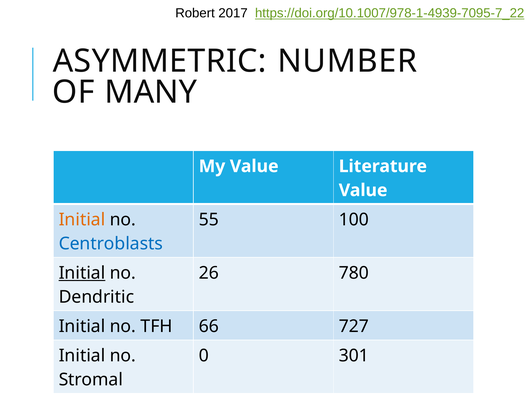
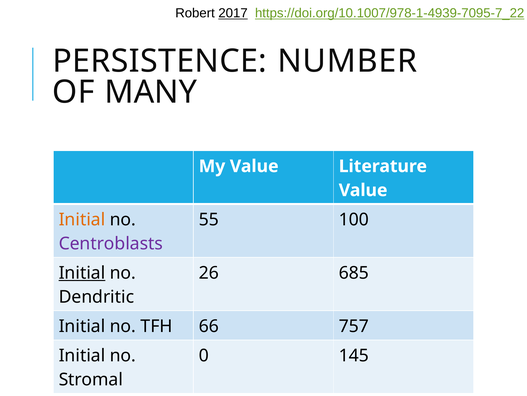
2017 underline: none -> present
ASYMMETRIC: ASYMMETRIC -> PERSISTENCE
Centroblasts colour: blue -> purple
780: 780 -> 685
727: 727 -> 757
301: 301 -> 145
